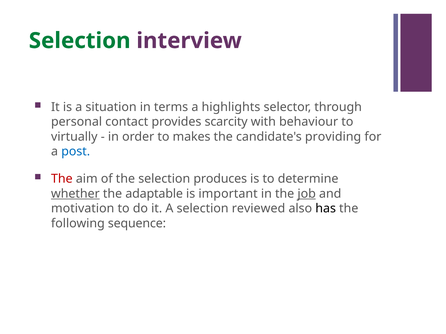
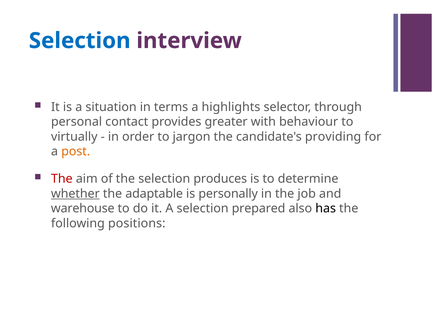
Selection at (80, 41) colour: green -> blue
scarcity: scarcity -> greater
makes: makes -> jargon
post colour: blue -> orange
important: important -> personally
job underline: present -> none
motivation: motivation -> warehouse
reviewed: reviewed -> prepared
sequence: sequence -> positions
